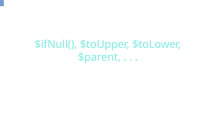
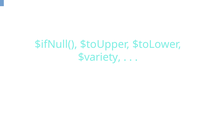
$parent: $parent -> $variety
